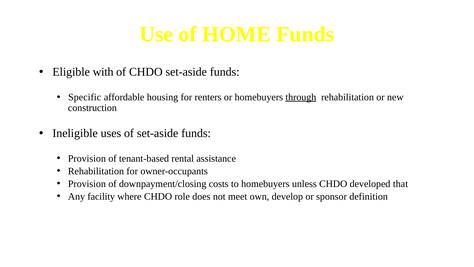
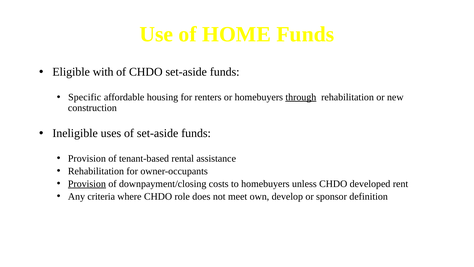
Provision at (87, 184) underline: none -> present
that: that -> rent
facility: facility -> criteria
